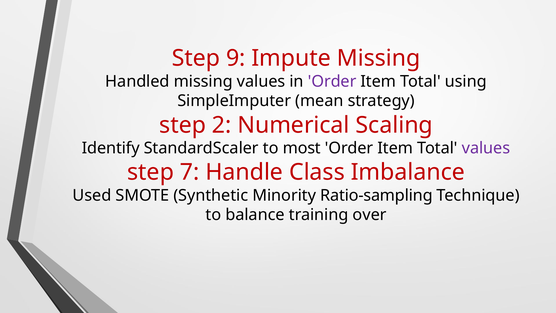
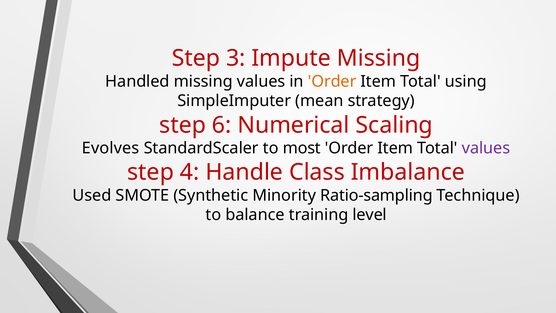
9: 9 -> 3
Order at (332, 81) colour: purple -> orange
2: 2 -> 6
Identify: Identify -> Evolves
7: 7 -> 4
over: over -> level
